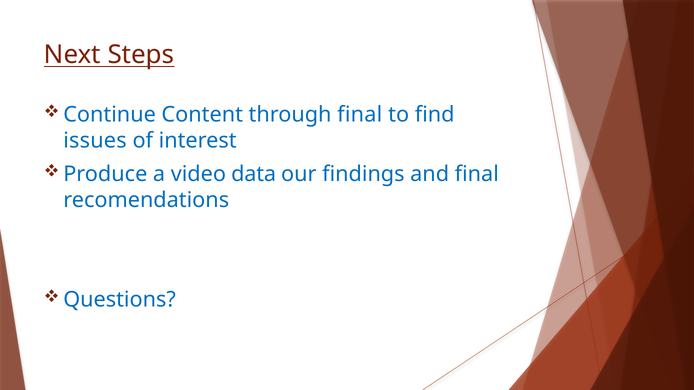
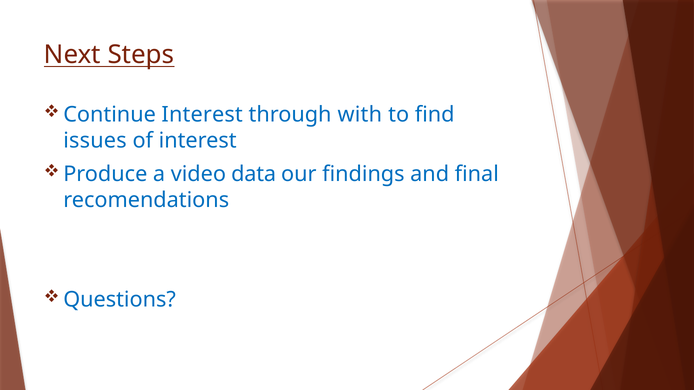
Continue Content: Content -> Interest
through final: final -> with
